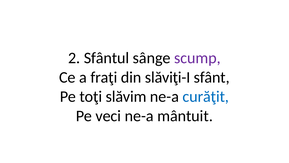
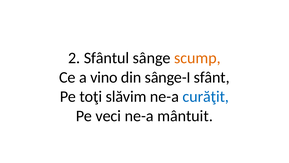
scump colour: purple -> orange
fraţi: fraţi -> vino
slăviţi-I: slăviţi-I -> sânge-I
